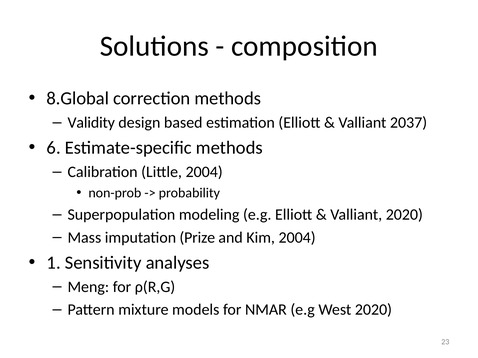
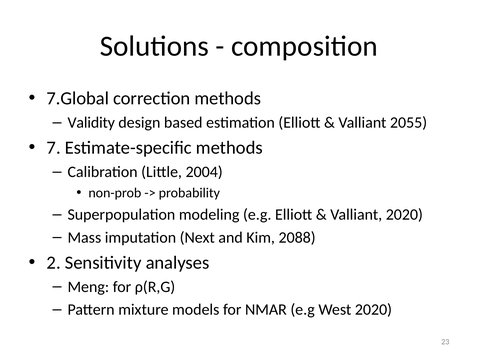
8.Global: 8.Global -> 7.Global
2037: 2037 -> 2055
6: 6 -> 7
Prize: Prize -> Next
Kim 2004: 2004 -> 2088
1: 1 -> 2
